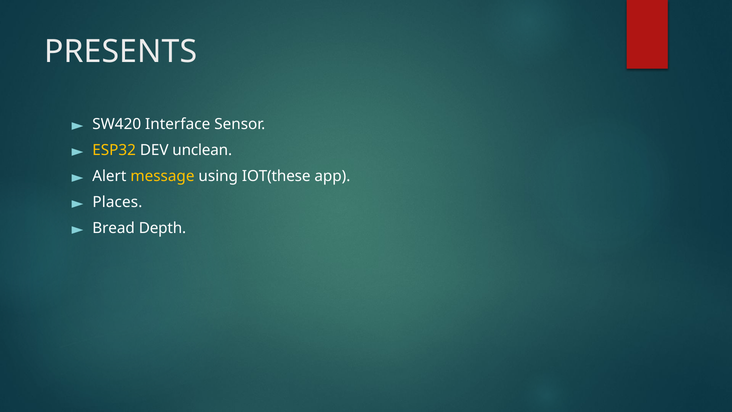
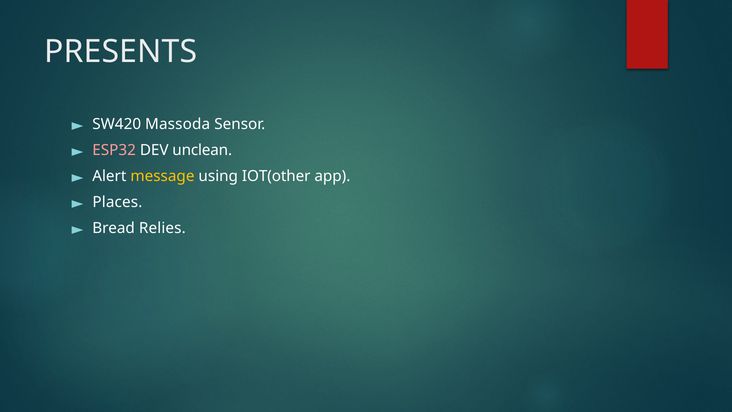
Interface: Interface -> Massoda
ESP32 colour: yellow -> pink
IOT(these: IOT(these -> IOT(other
Depth: Depth -> Relies
